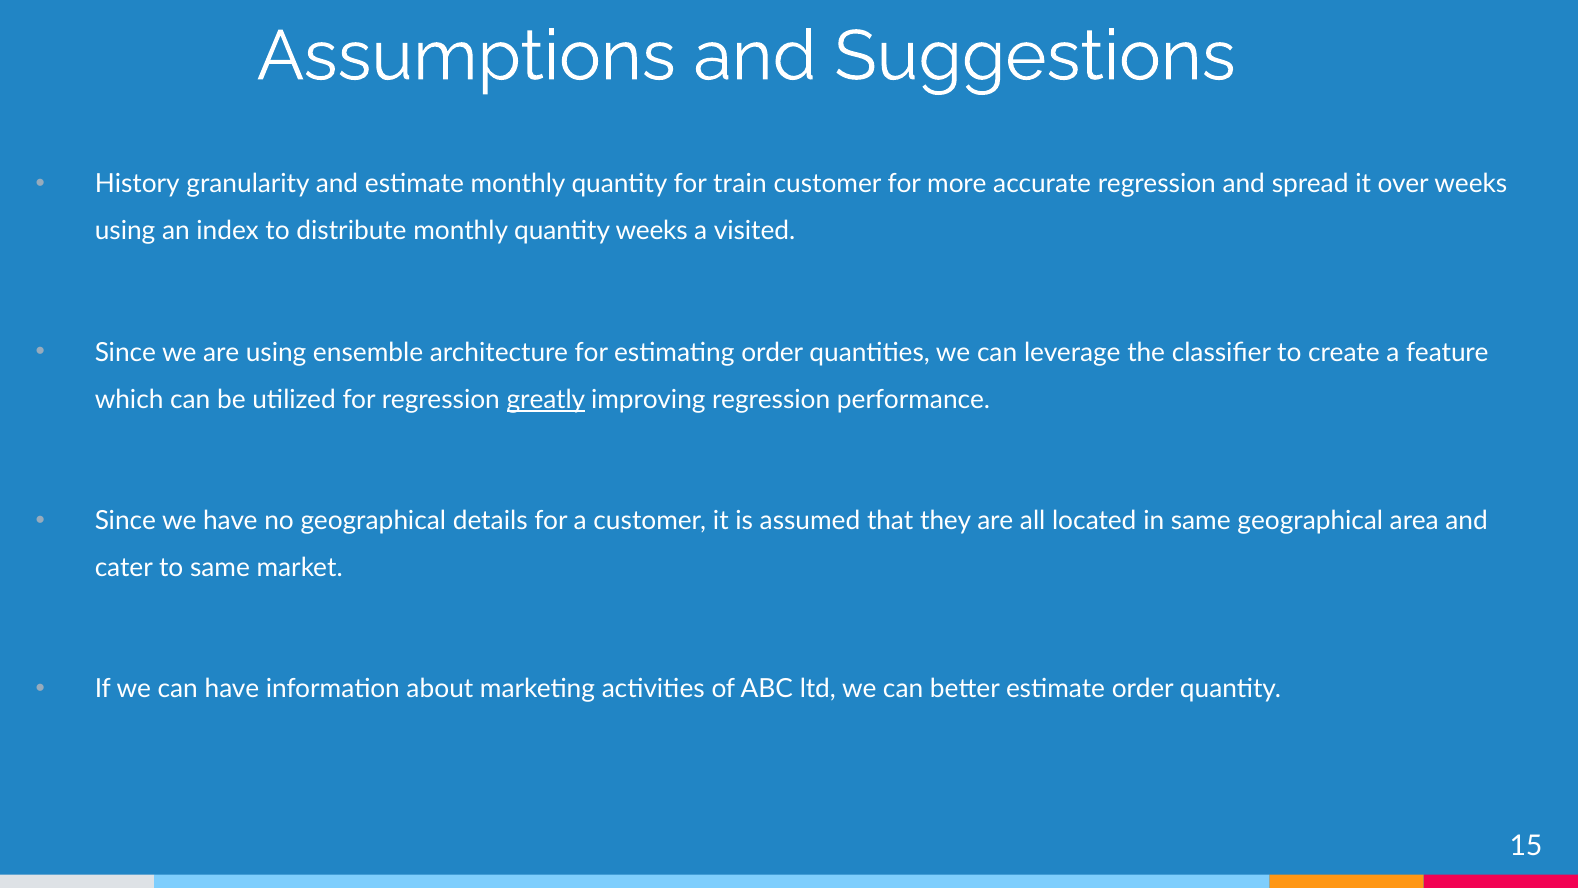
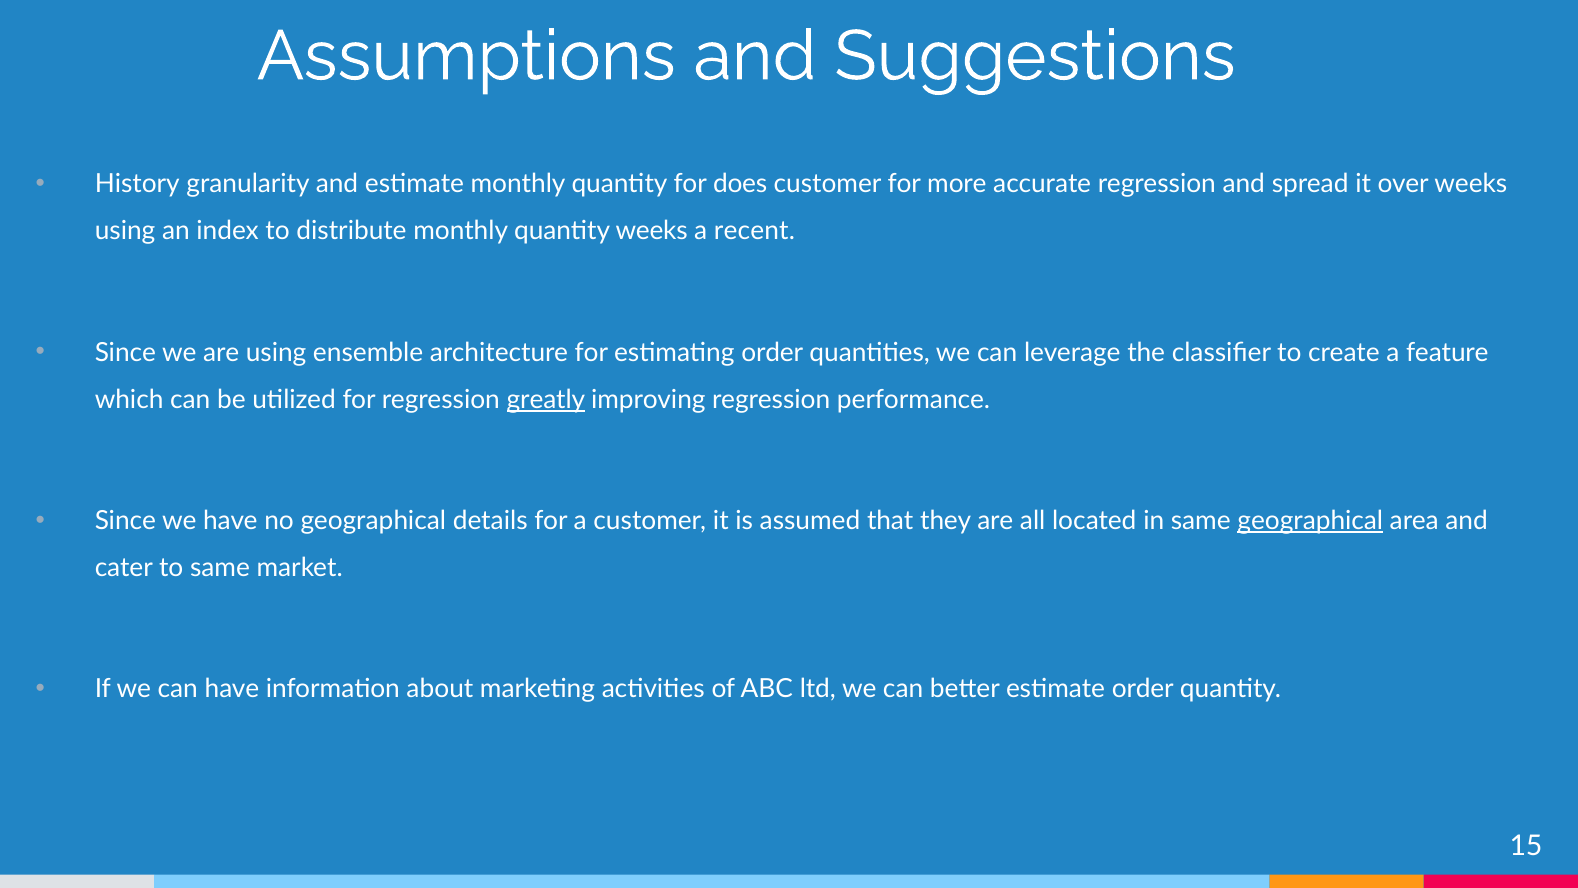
train: train -> does
visited: visited -> recent
geographical at (1310, 521) underline: none -> present
